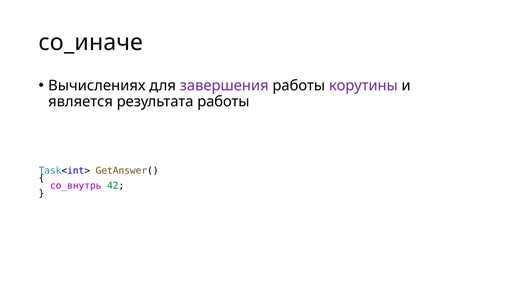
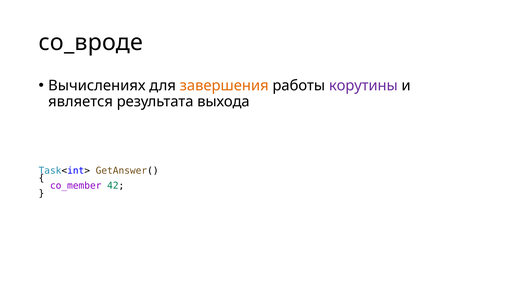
co_иначе: co_иначе -> co_вроде
завершения colour: purple -> orange
результата работы: работы -> выхода
co_внутрь: co_внутрь -> co_member
